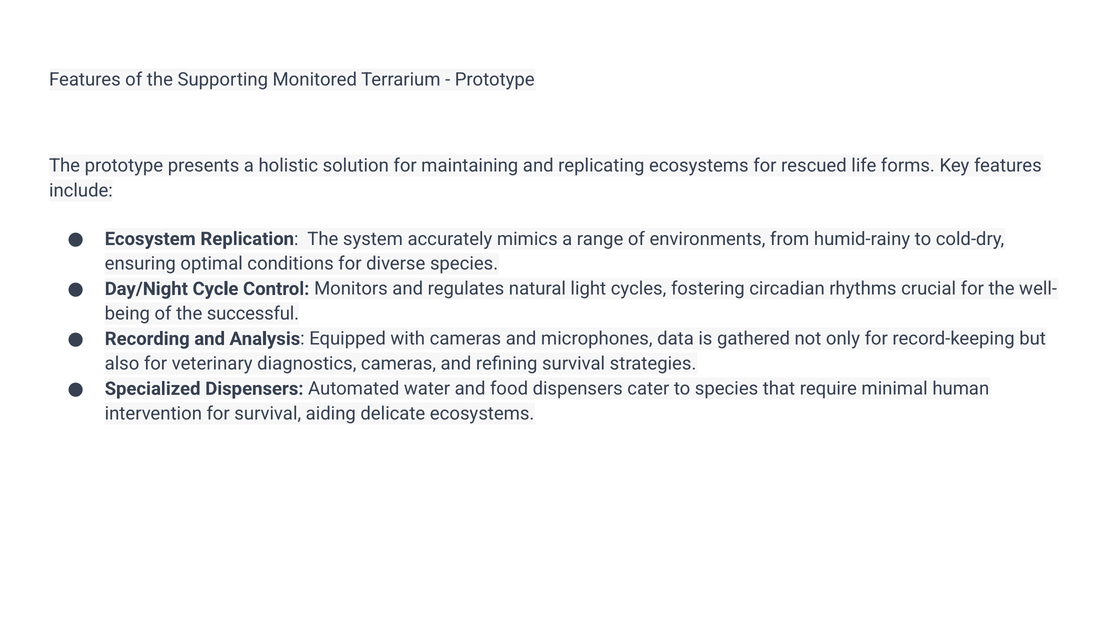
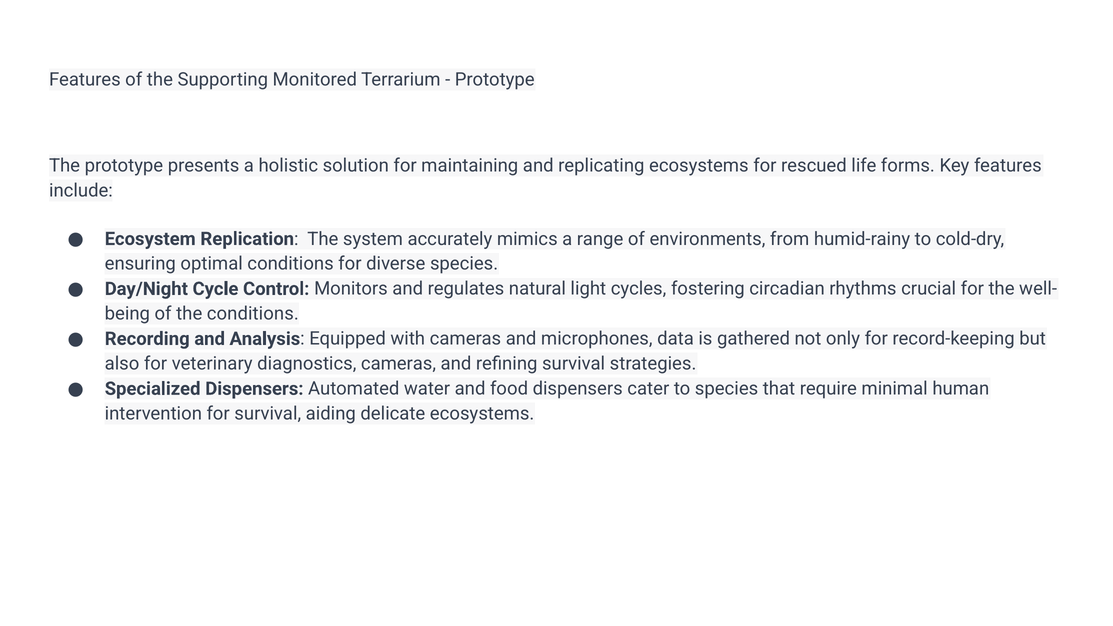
the successful: successful -> conditions
